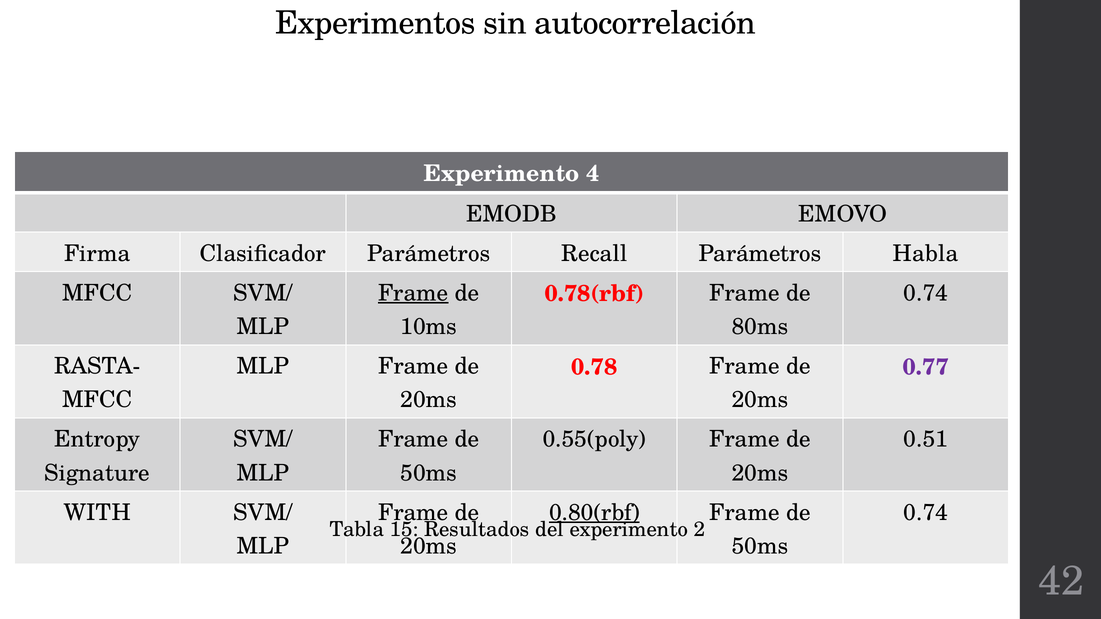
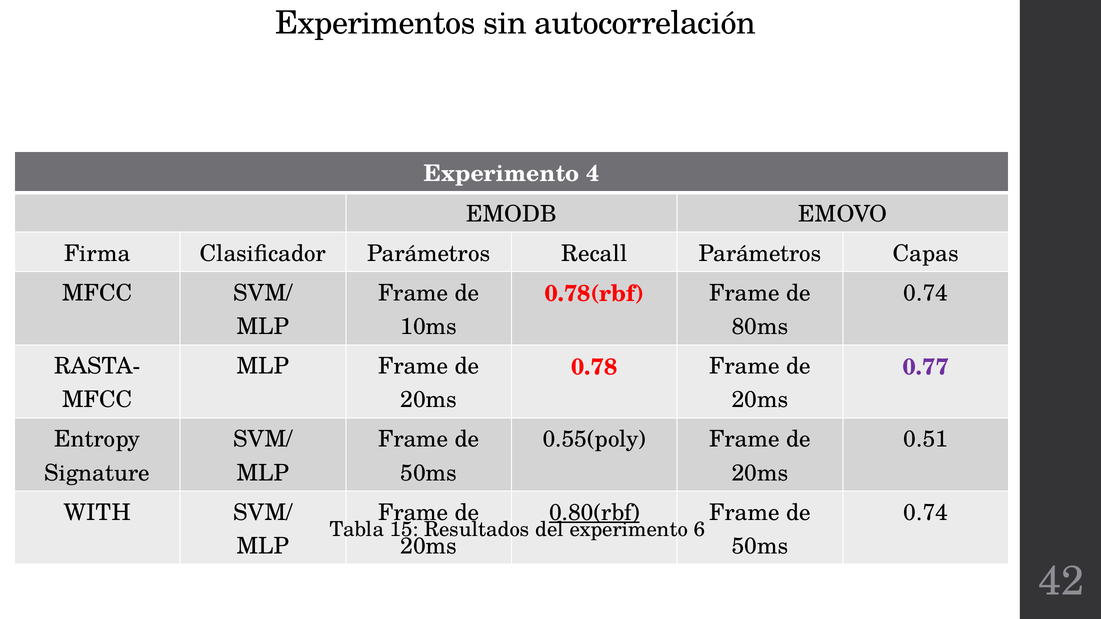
Habla: Habla -> Capas
Frame at (413, 293) underline: present -> none
2: 2 -> 6
